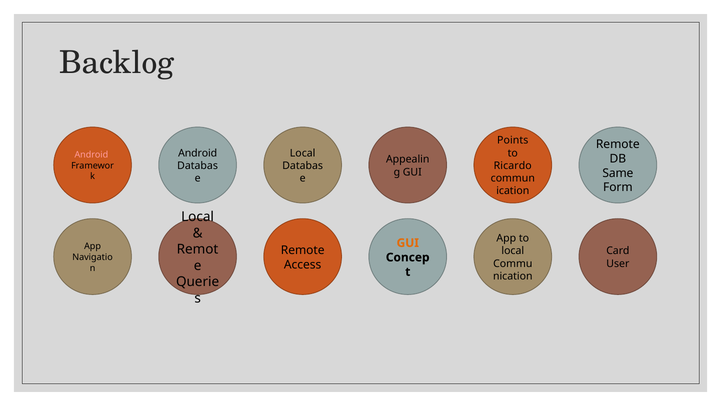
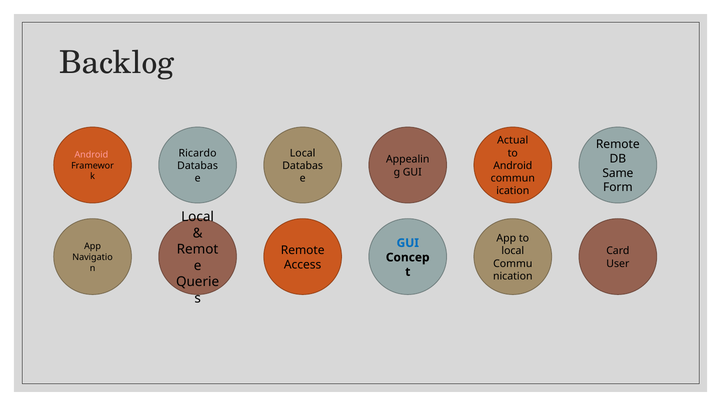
Points: Points -> Actual
Android at (198, 153): Android -> Ricardo
Ricardo at (513, 166): Ricardo -> Android
GUI at (408, 243) colour: orange -> blue
